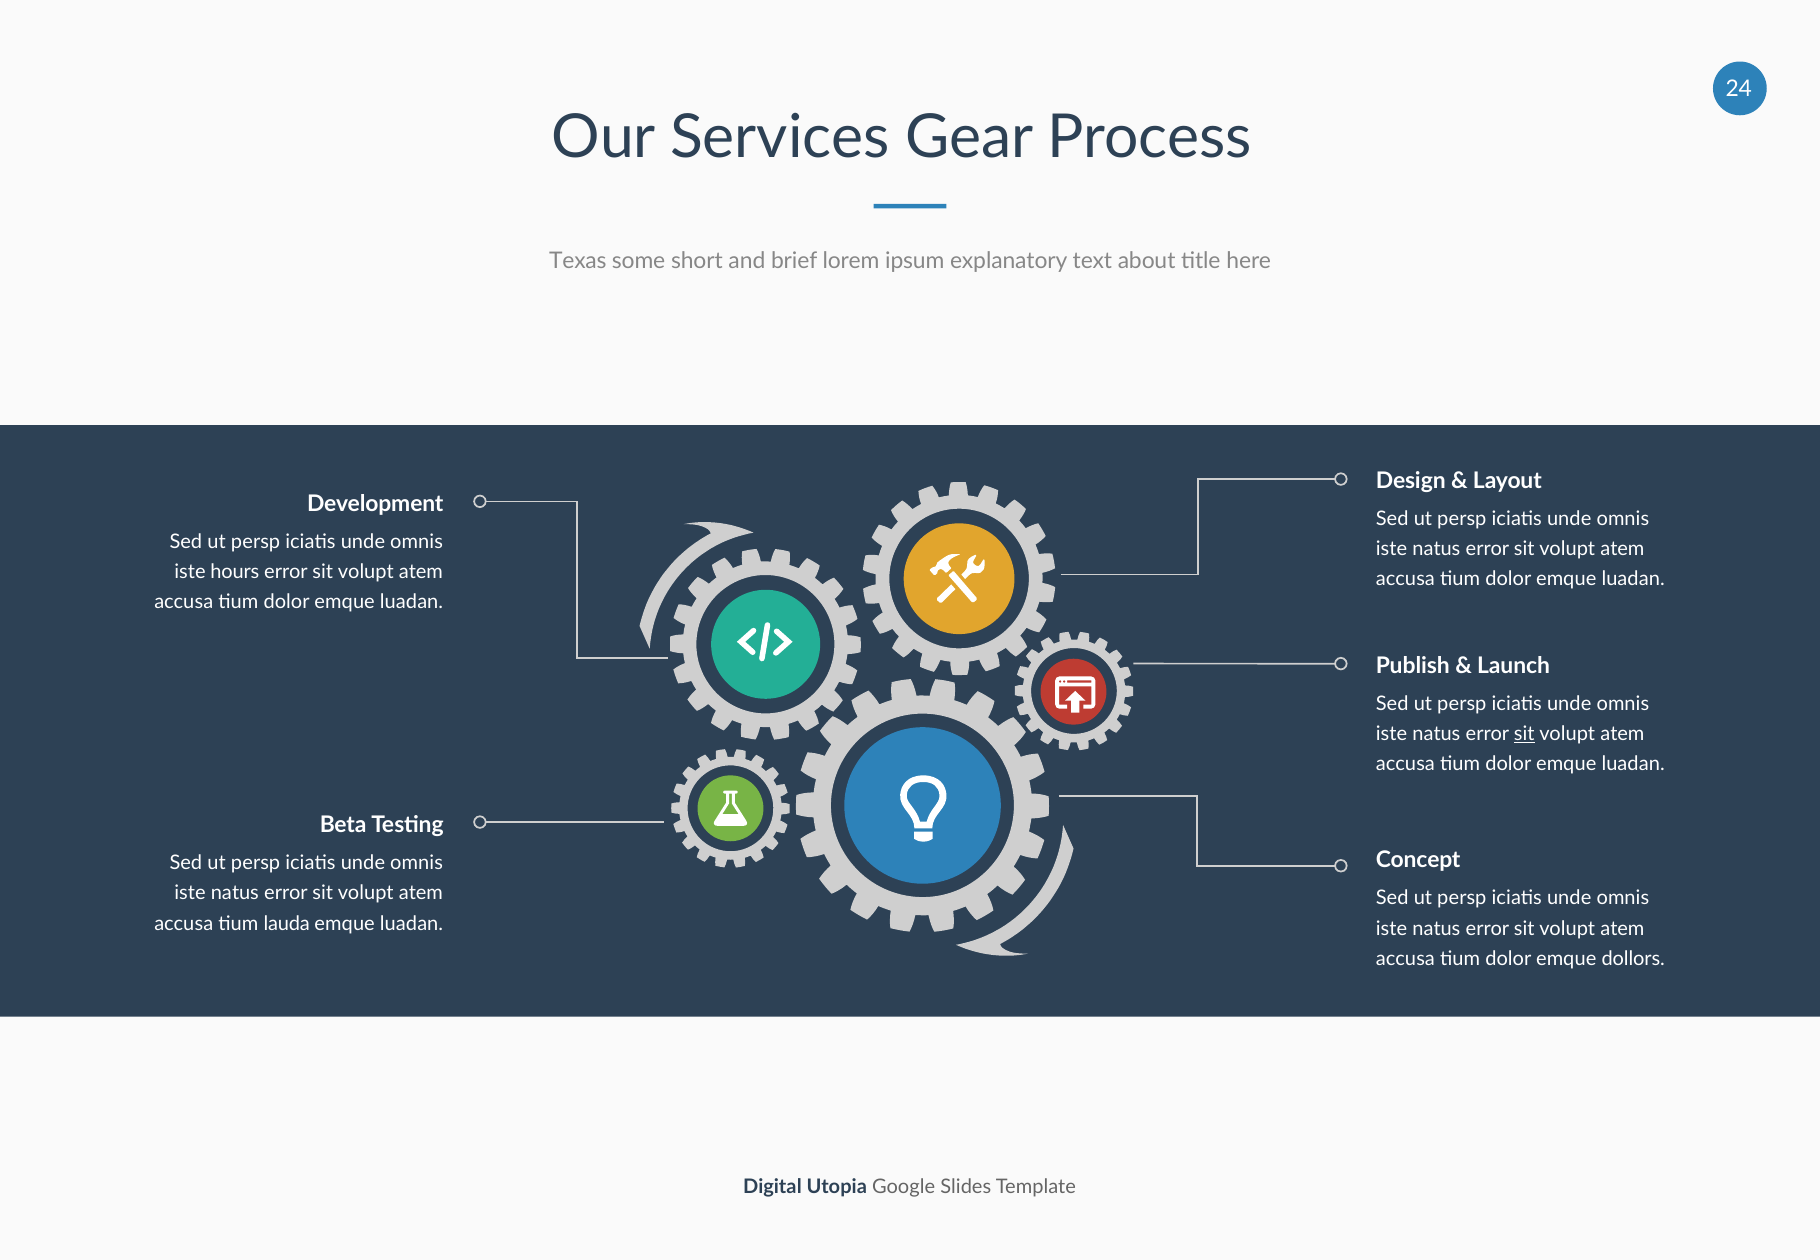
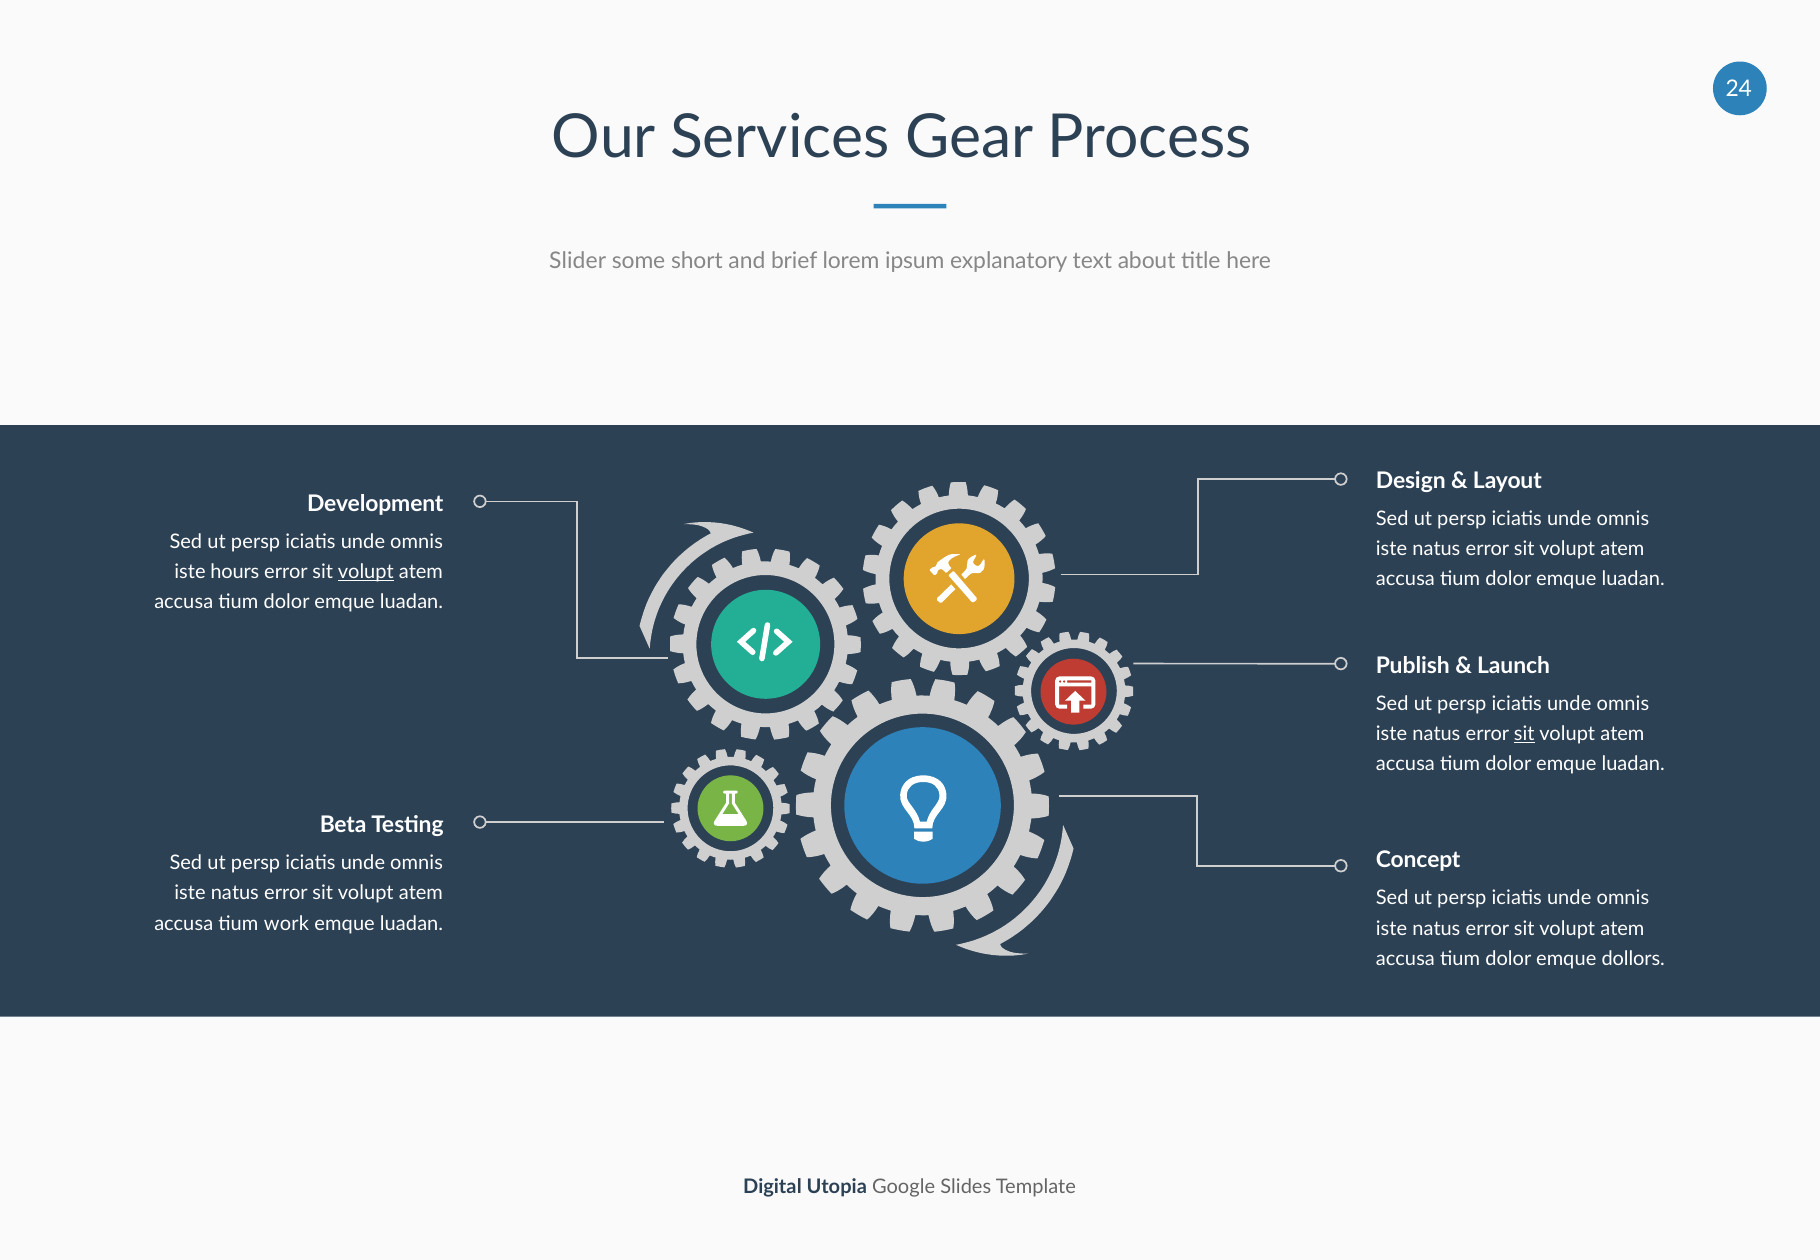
Texas: Texas -> Slider
volupt at (366, 572) underline: none -> present
lauda: lauda -> work
